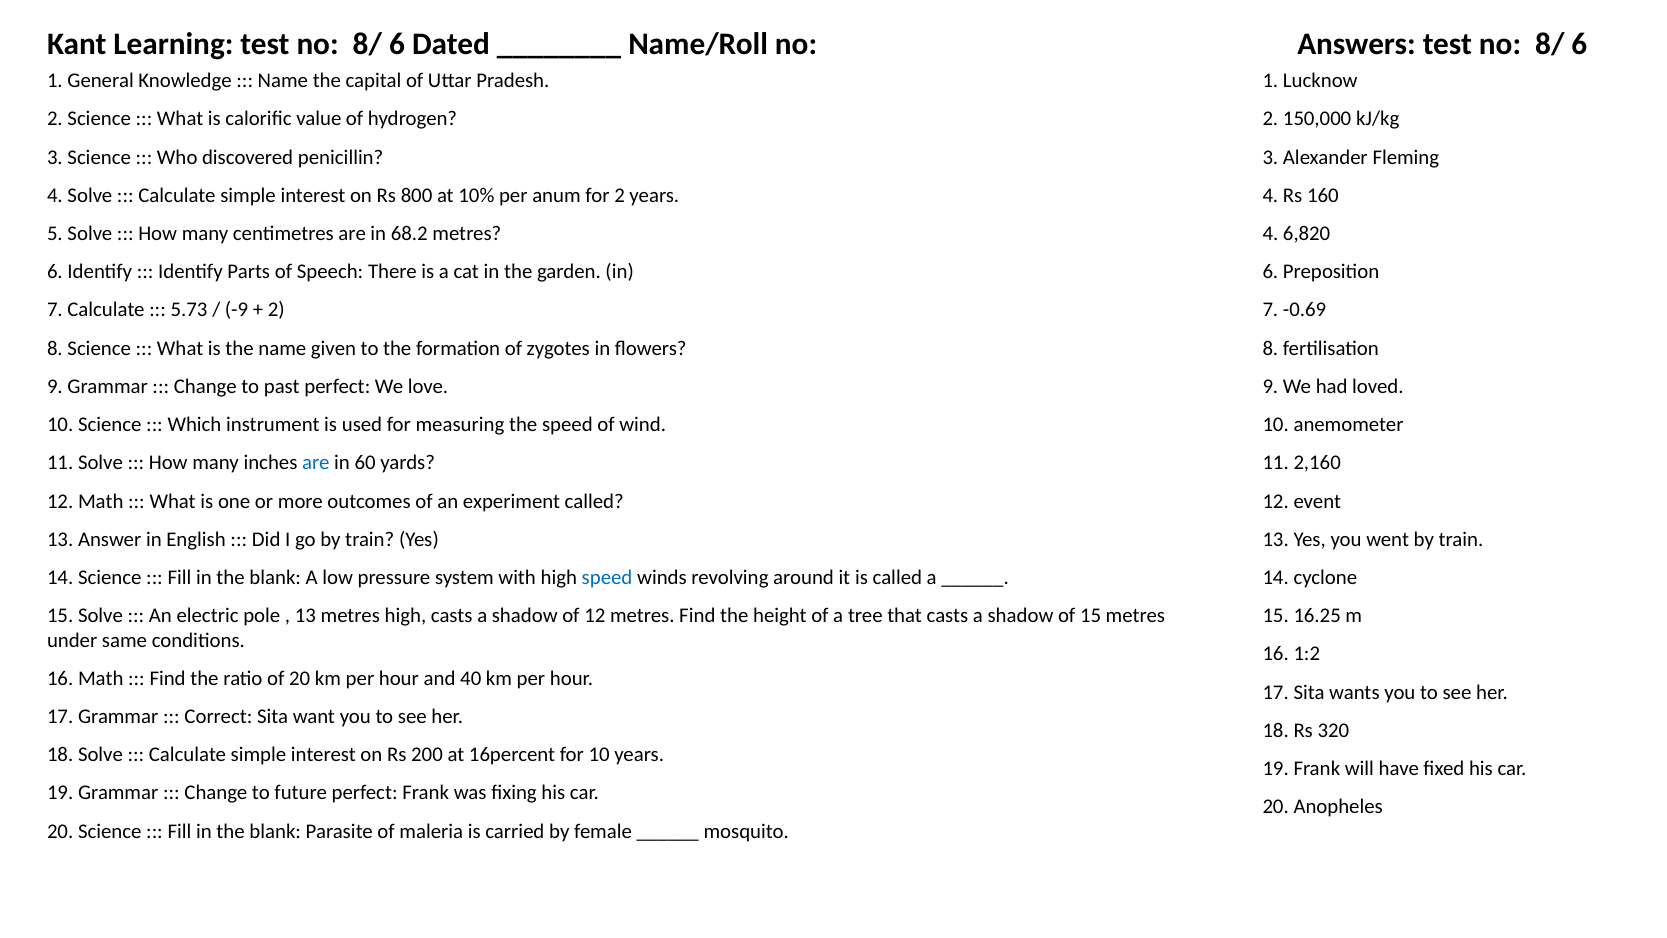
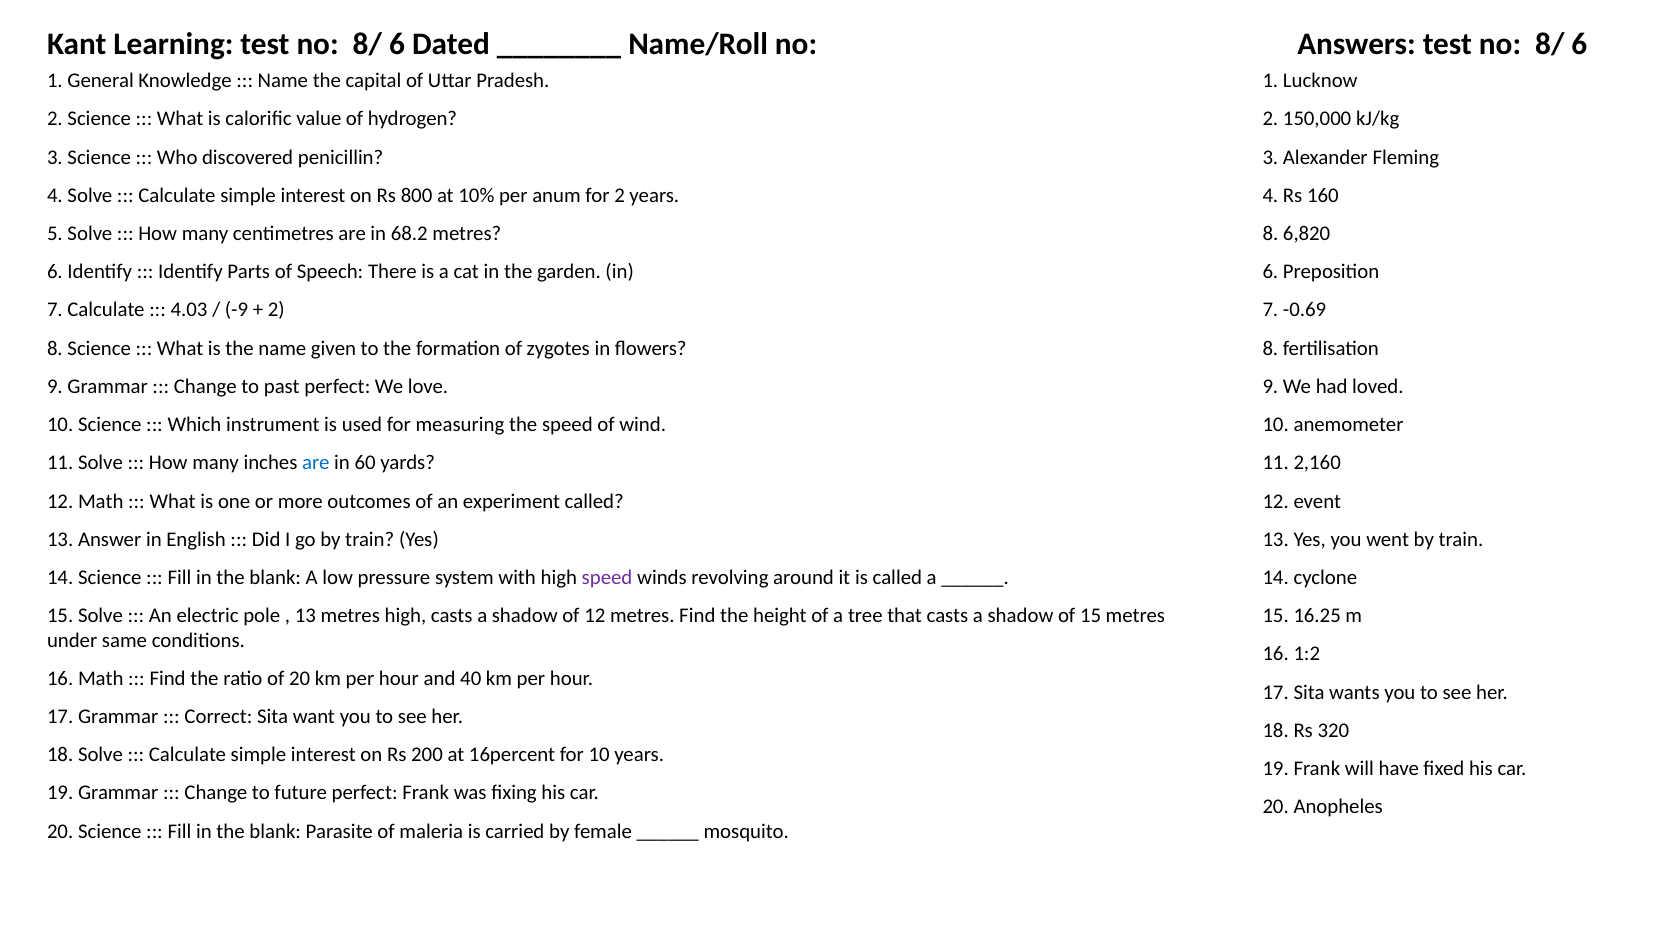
metres 4: 4 -> 8
5.73: 5.73 -> 4.03
speed at (607, 577) colour: blue -> purple
